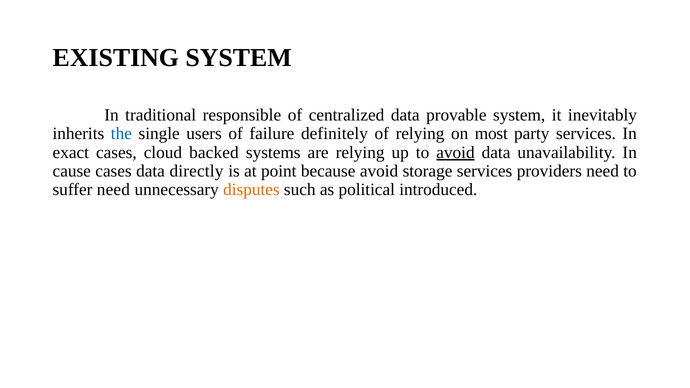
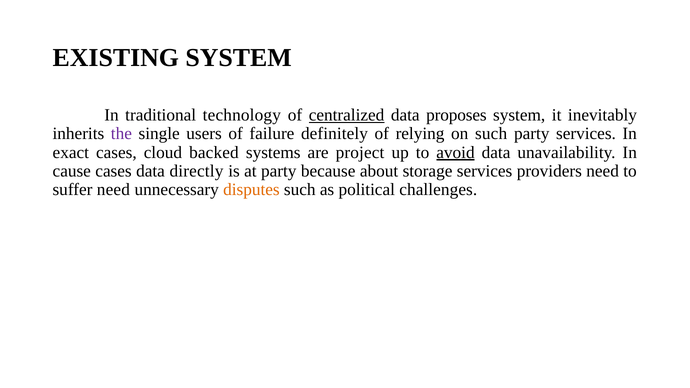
responsible: responsible -> technology
centralized underline: none -> present
provable: provable -> proposes
the colour: blue -> purple
on most: most -> such
are relying: relying -> project
at point: point -> party
because avoid: avoid -> about
introduced: introduced -> challenges
